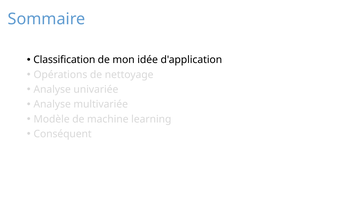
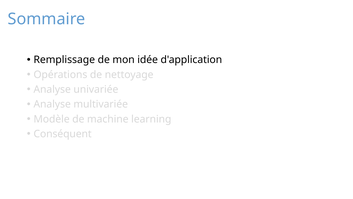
Classification: Classification -> Remplissage
